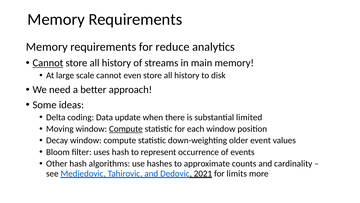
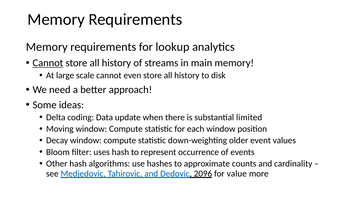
reduce: reduce -> lookup
Compute at (126, 129) underline: present -> none
2021: 2021 -> 2096
limits: limits -> value
